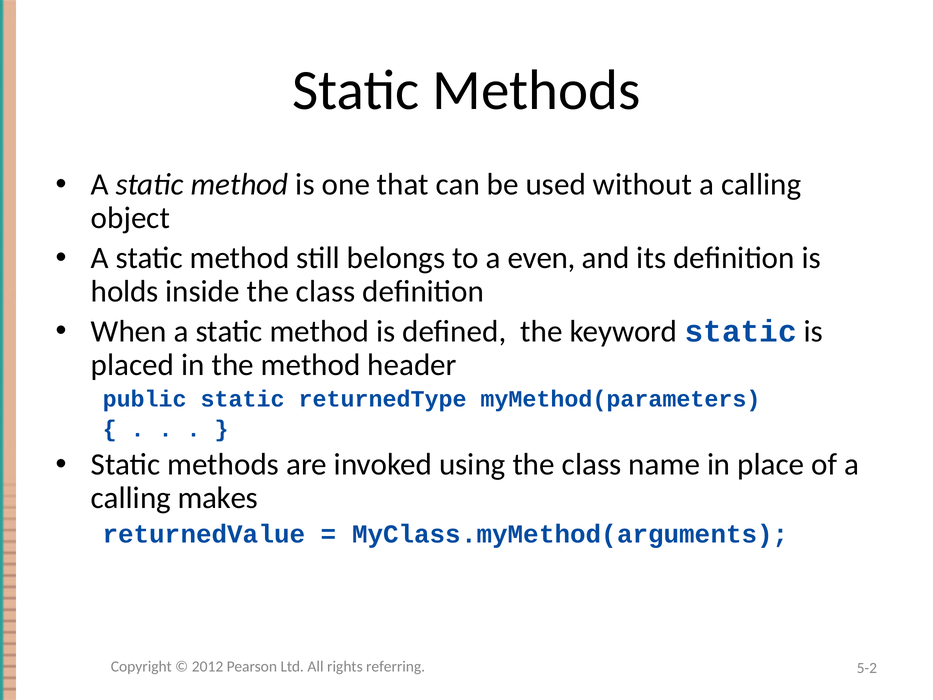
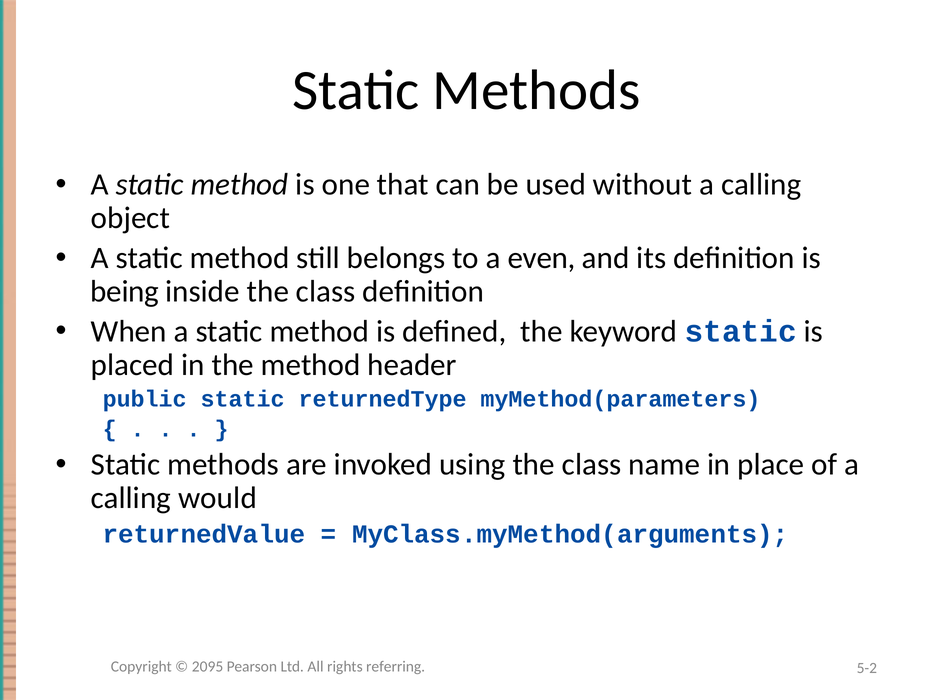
holds: holds -> being
makes: makes -> would
2012: 2012 -> 2095
